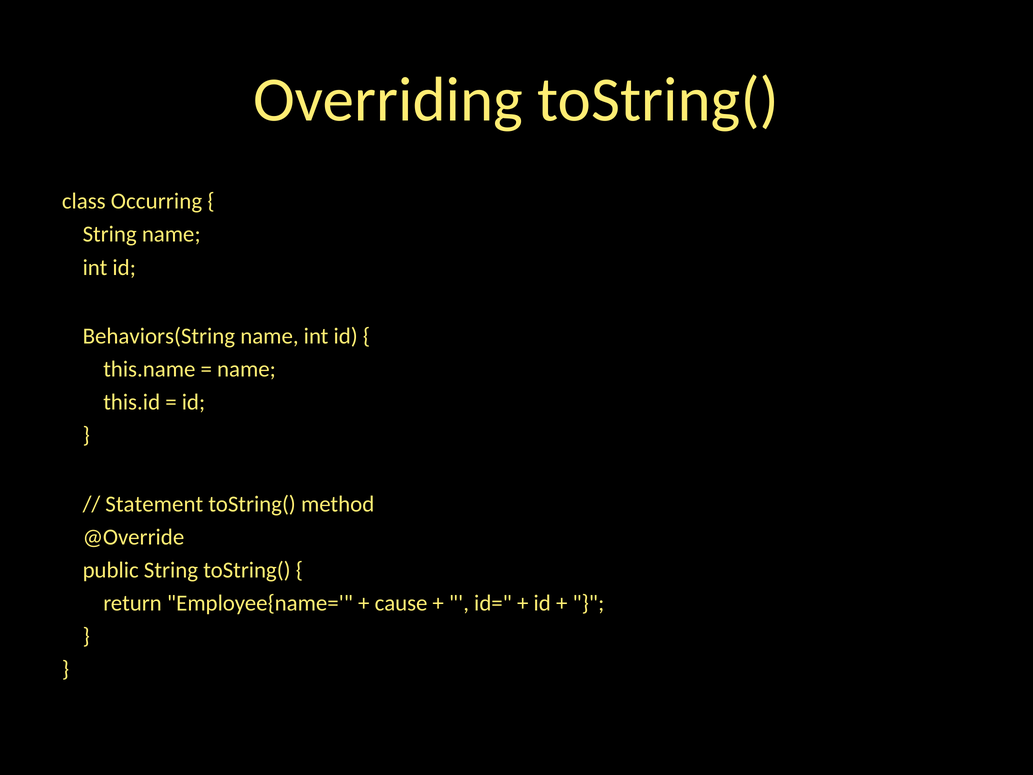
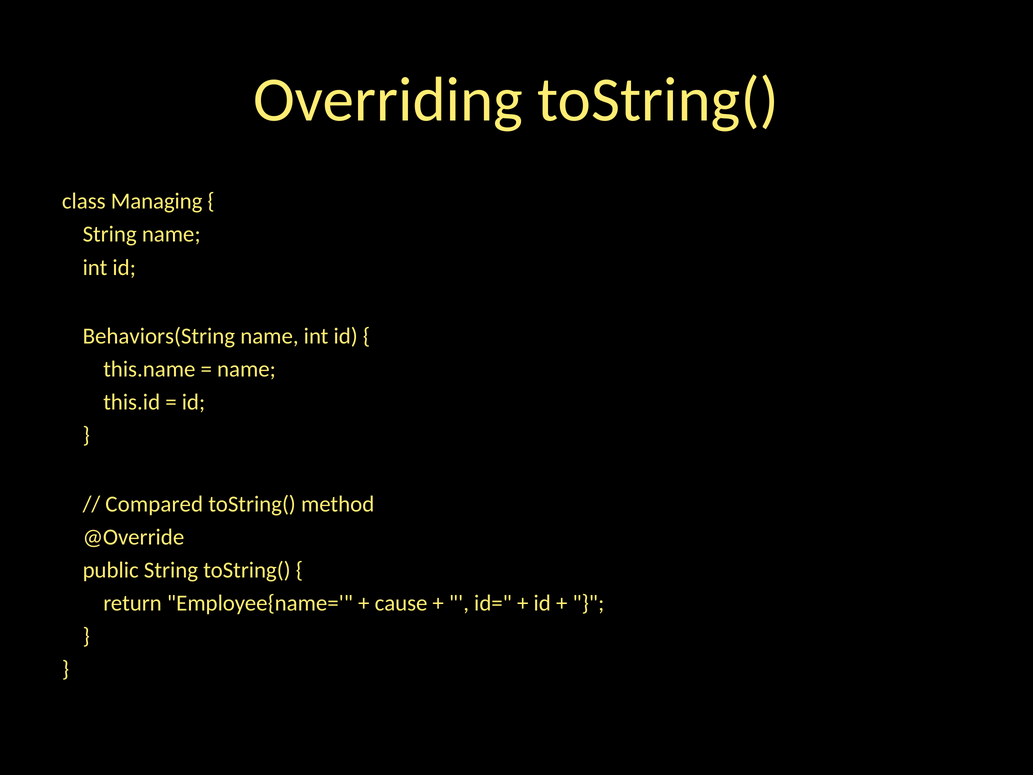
Occurring: Occurring -> Managing
Statement: Statement -> Compared
